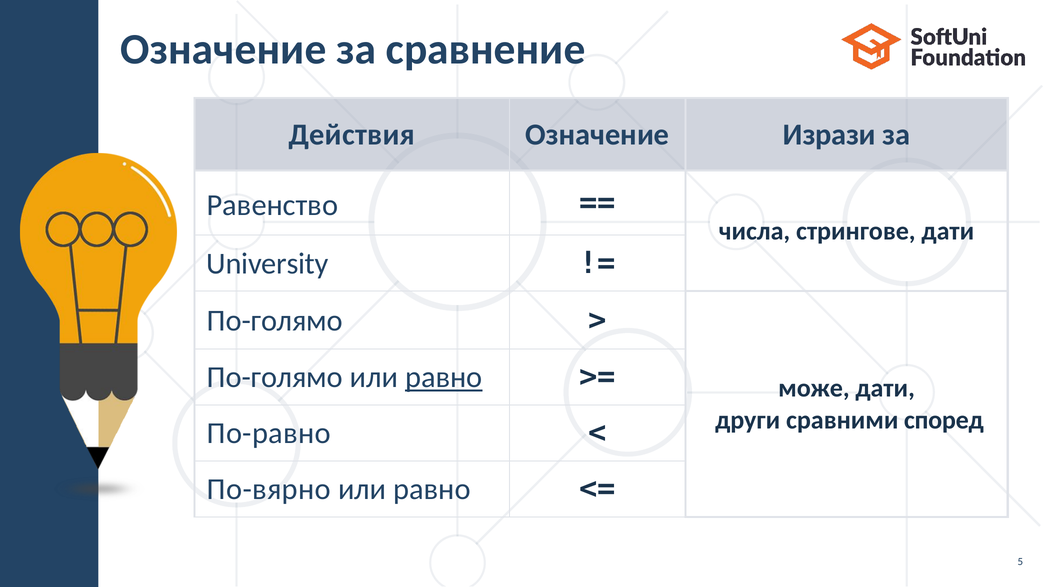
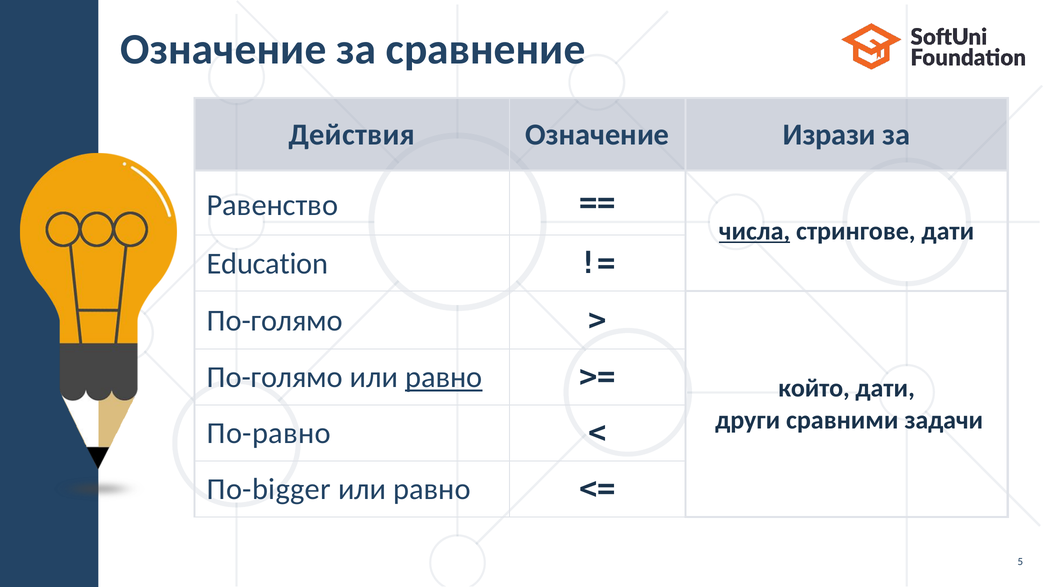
числа underline: none -> present
University: University -> Education
може: може -> който
според: според -> задачи
По-вярно: По-вярно -> По-bigger
